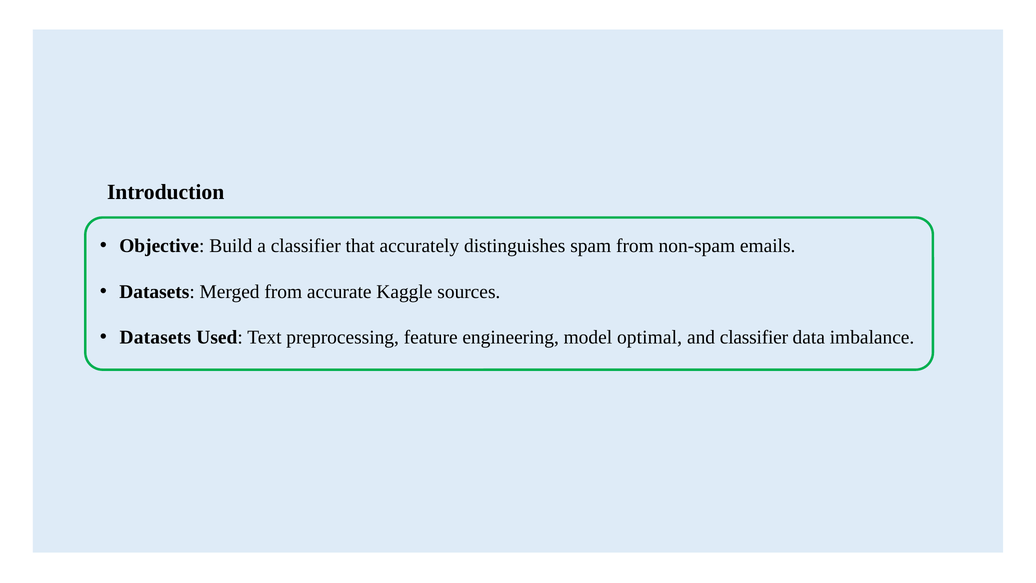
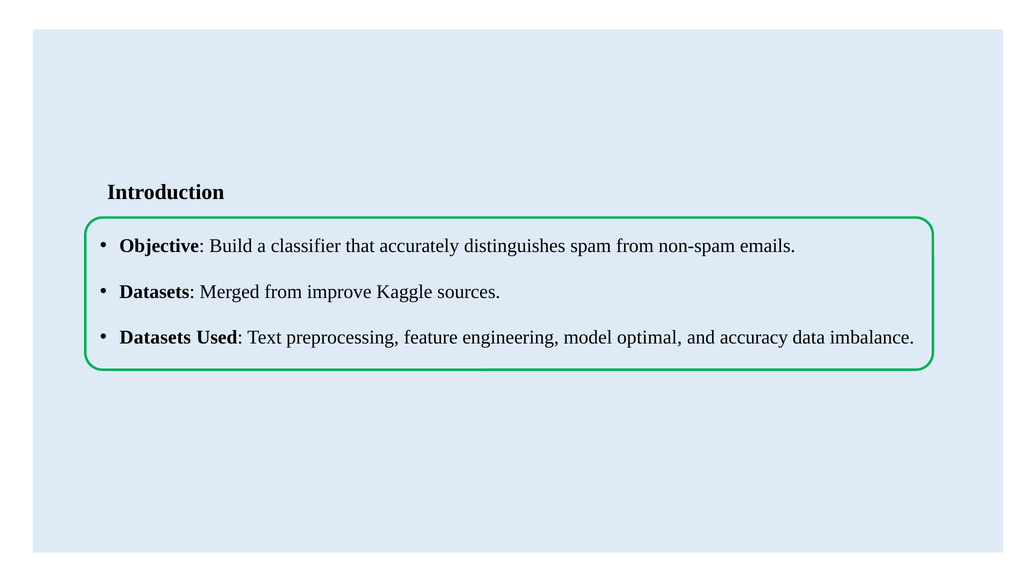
accurate: accurate -> improve
and classifier: classifier -> accuracy
